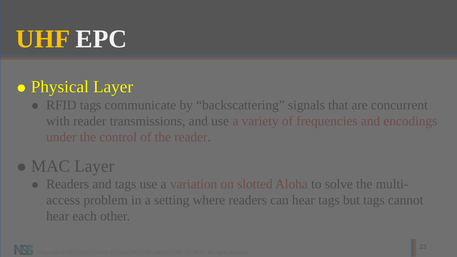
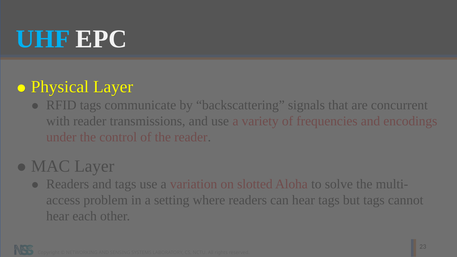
UHF colour: yellow -> light blue
